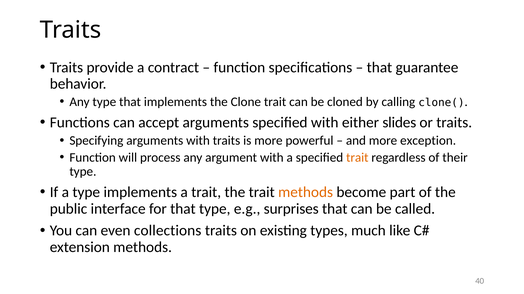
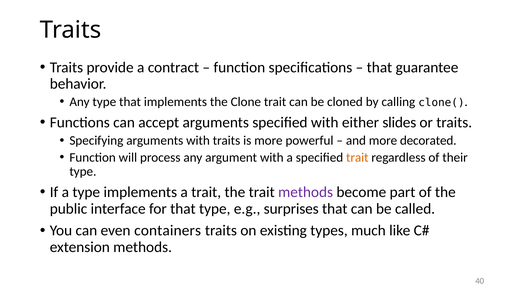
exception: exception -> decorated
methods at (306, 193) colour: orange -> purple
collections: collections -> containers
